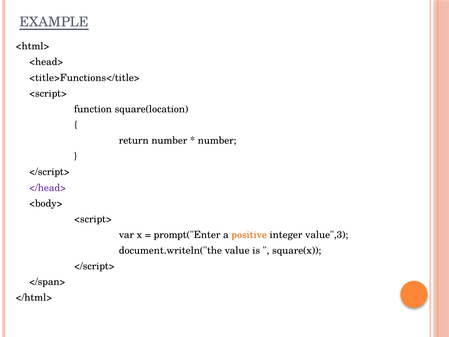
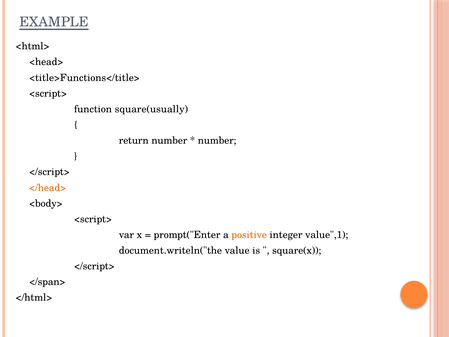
square(location: square(location -> square(usually
</head> colour: purple -> orange
value",3: value",3 -> value",1
